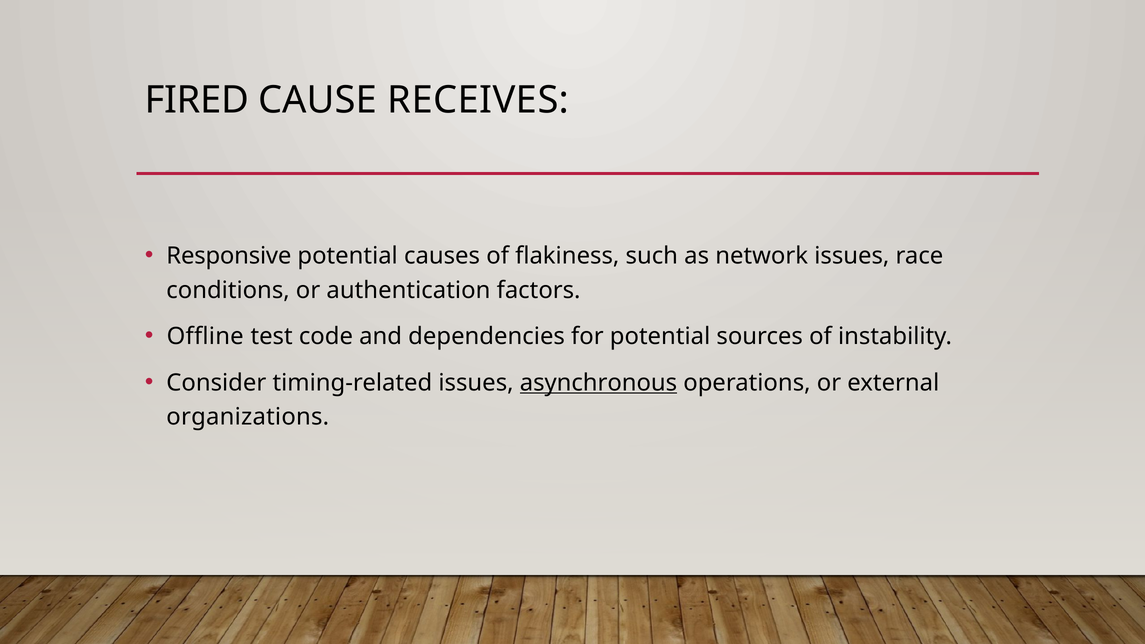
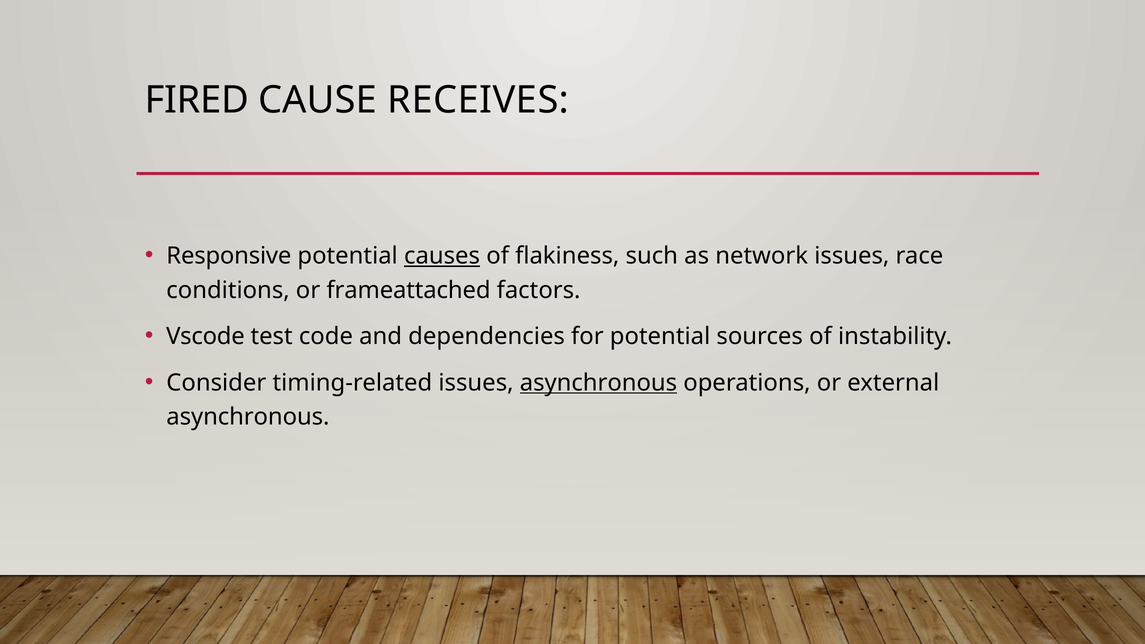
causes underline: none -> present
authentication: authentication -> frameattached
Offline: Offline -> Vscode
organizations at (248, 417): organizations -> asynchronous
